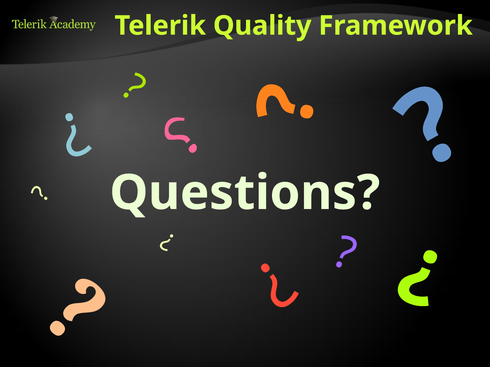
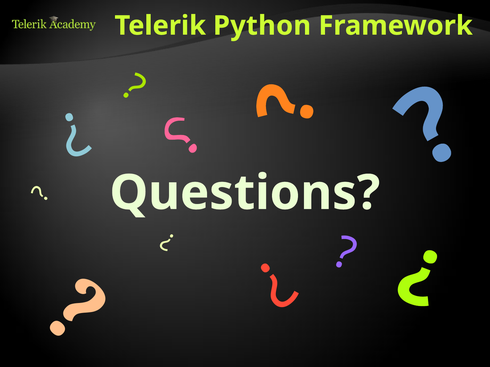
Quality: Quality -> Python
